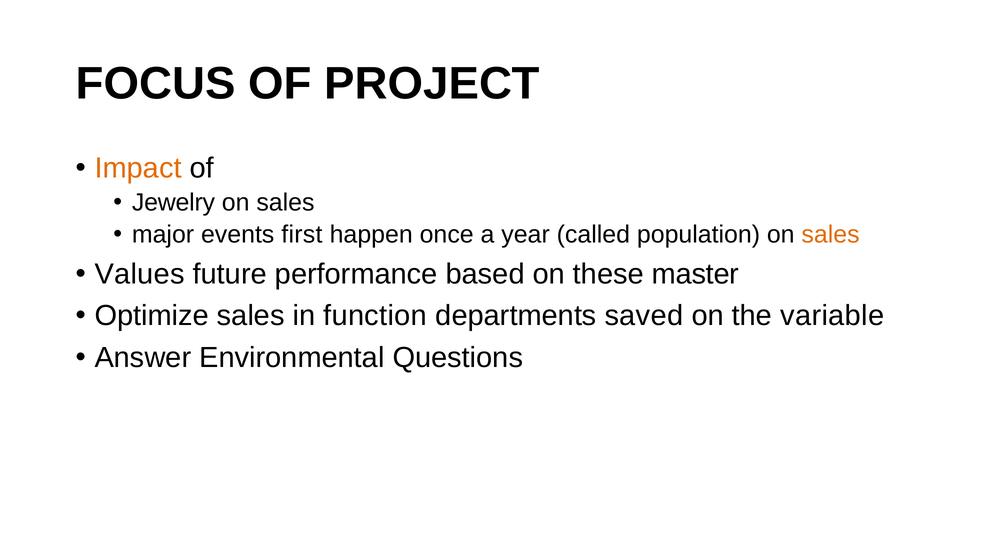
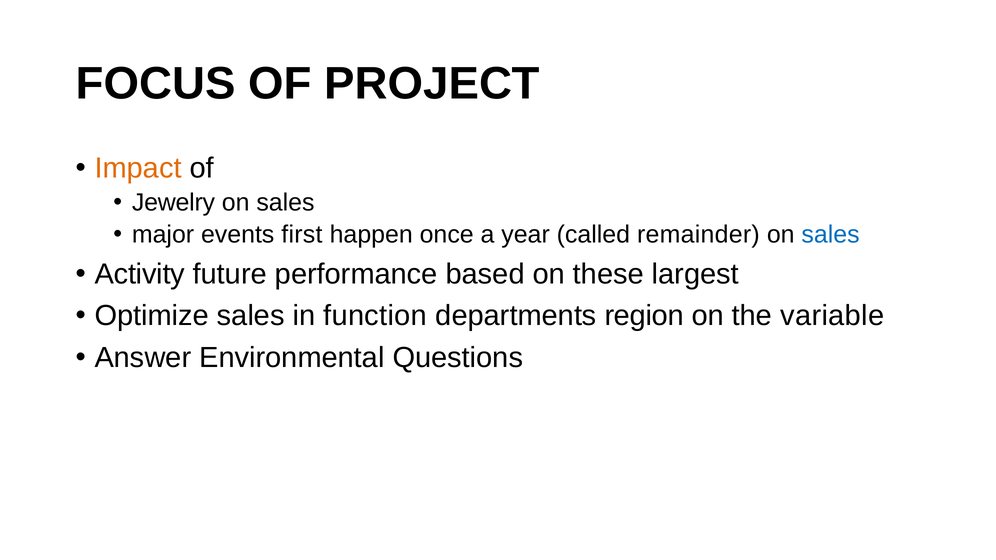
population: population -> remainder
sales at (831, 235) colour: orange -> blue
Values: Values -> Activity
master: master -> largest
saved: saved -> region
